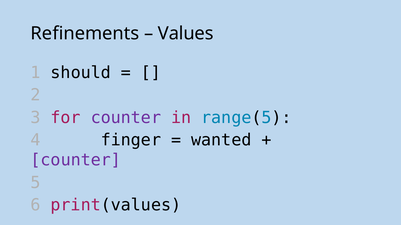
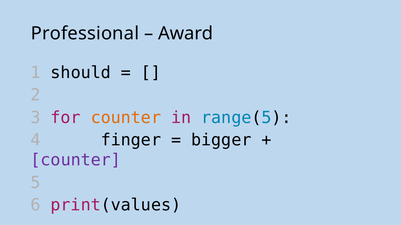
Refinements: Refinements -> Professional
Values: Values -> Award
counter at (126, 118) colour: purple -> orange
wanted: wanted -> bigger
